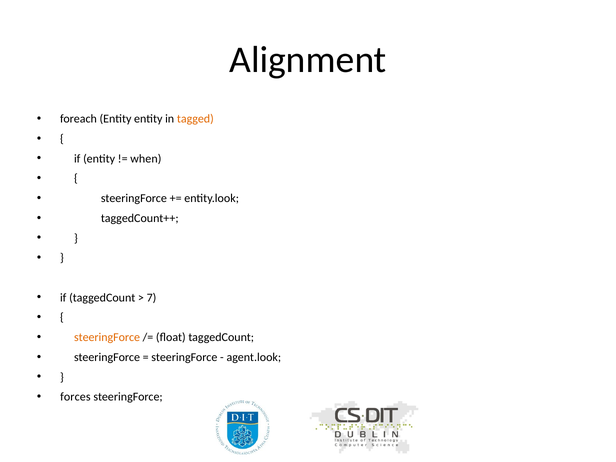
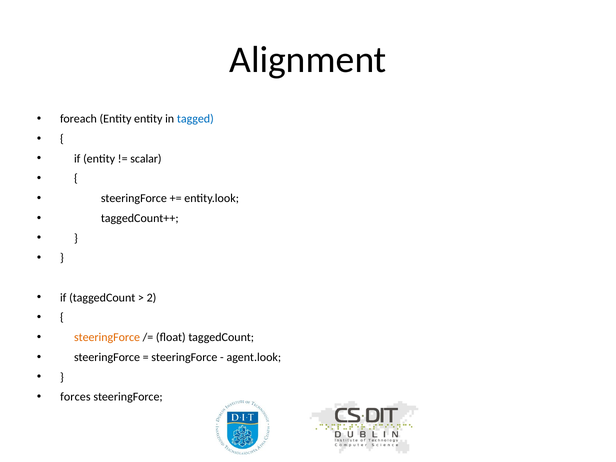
tagged colour: orange -> blue
when: when -> scalar
7: 7 -> 2
